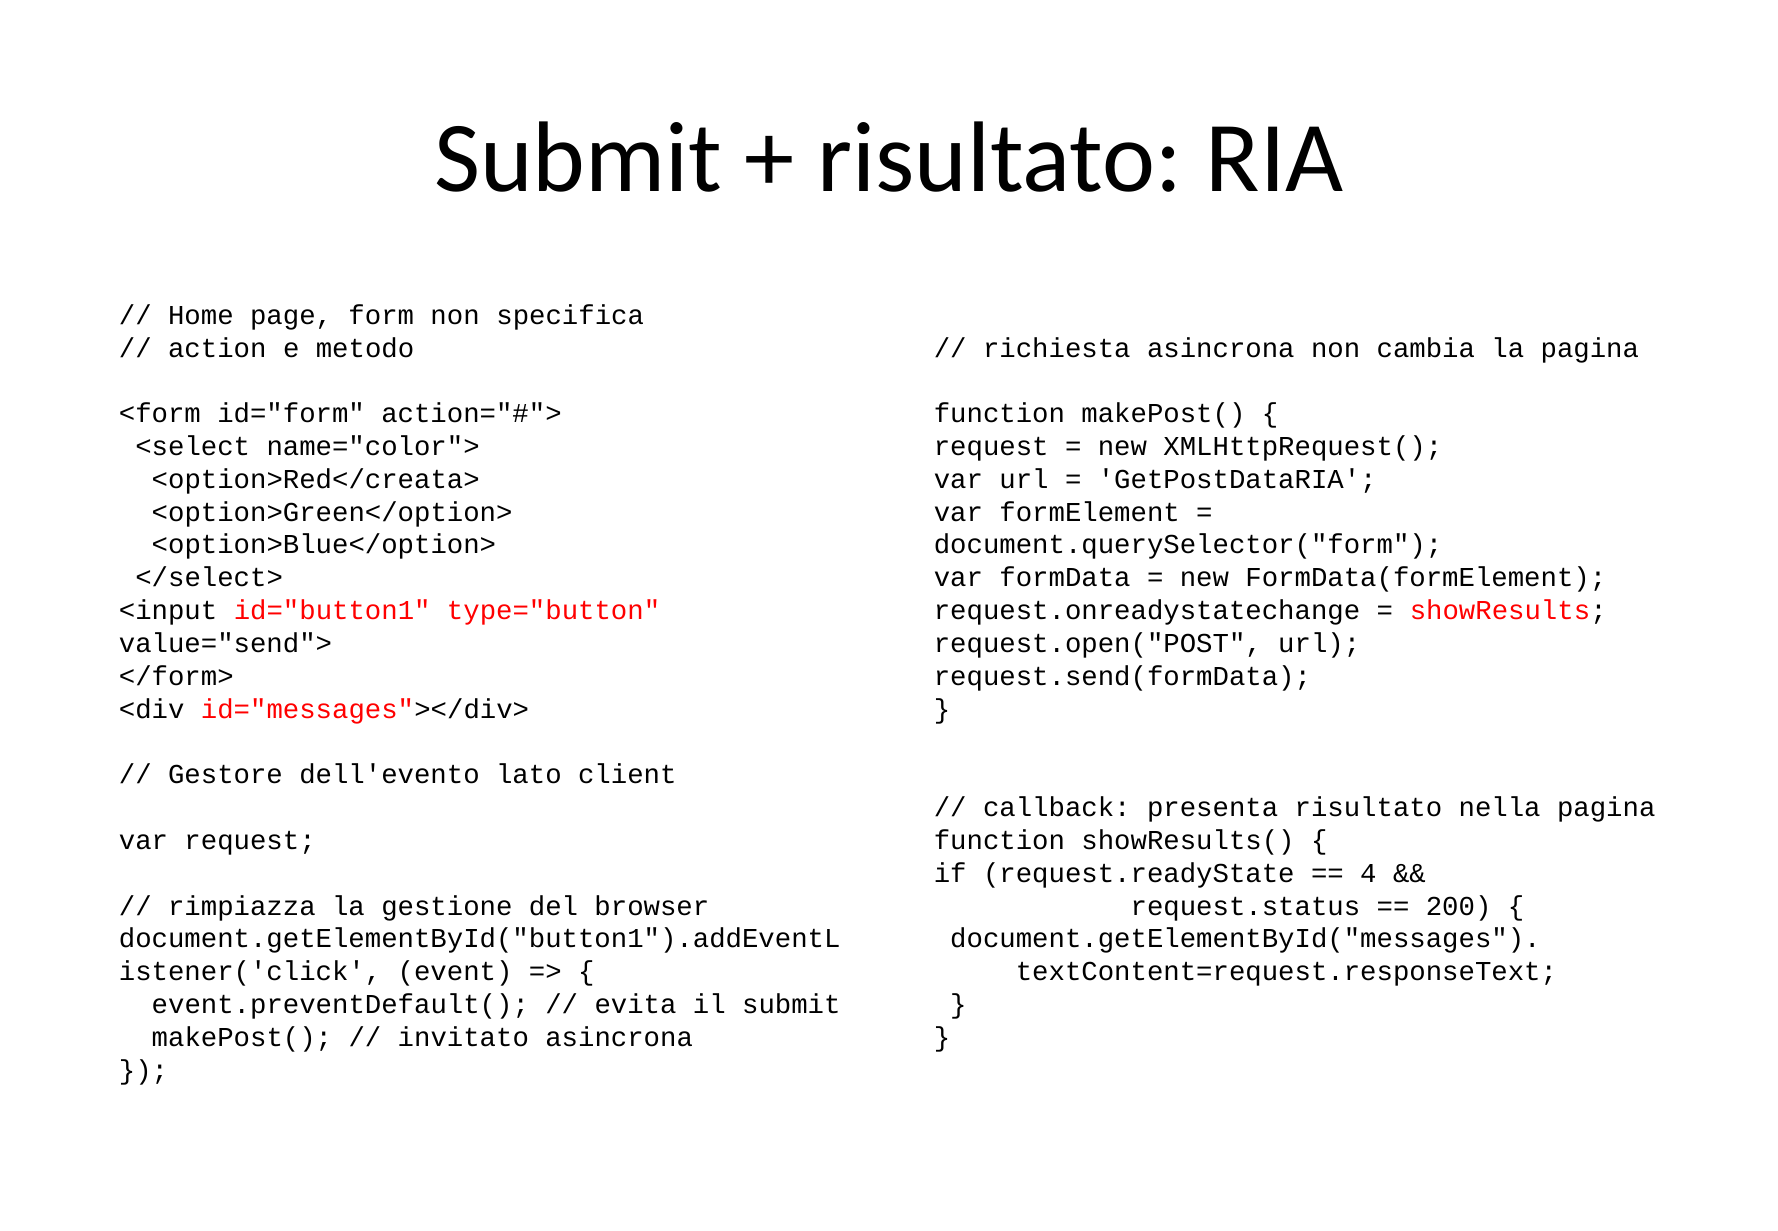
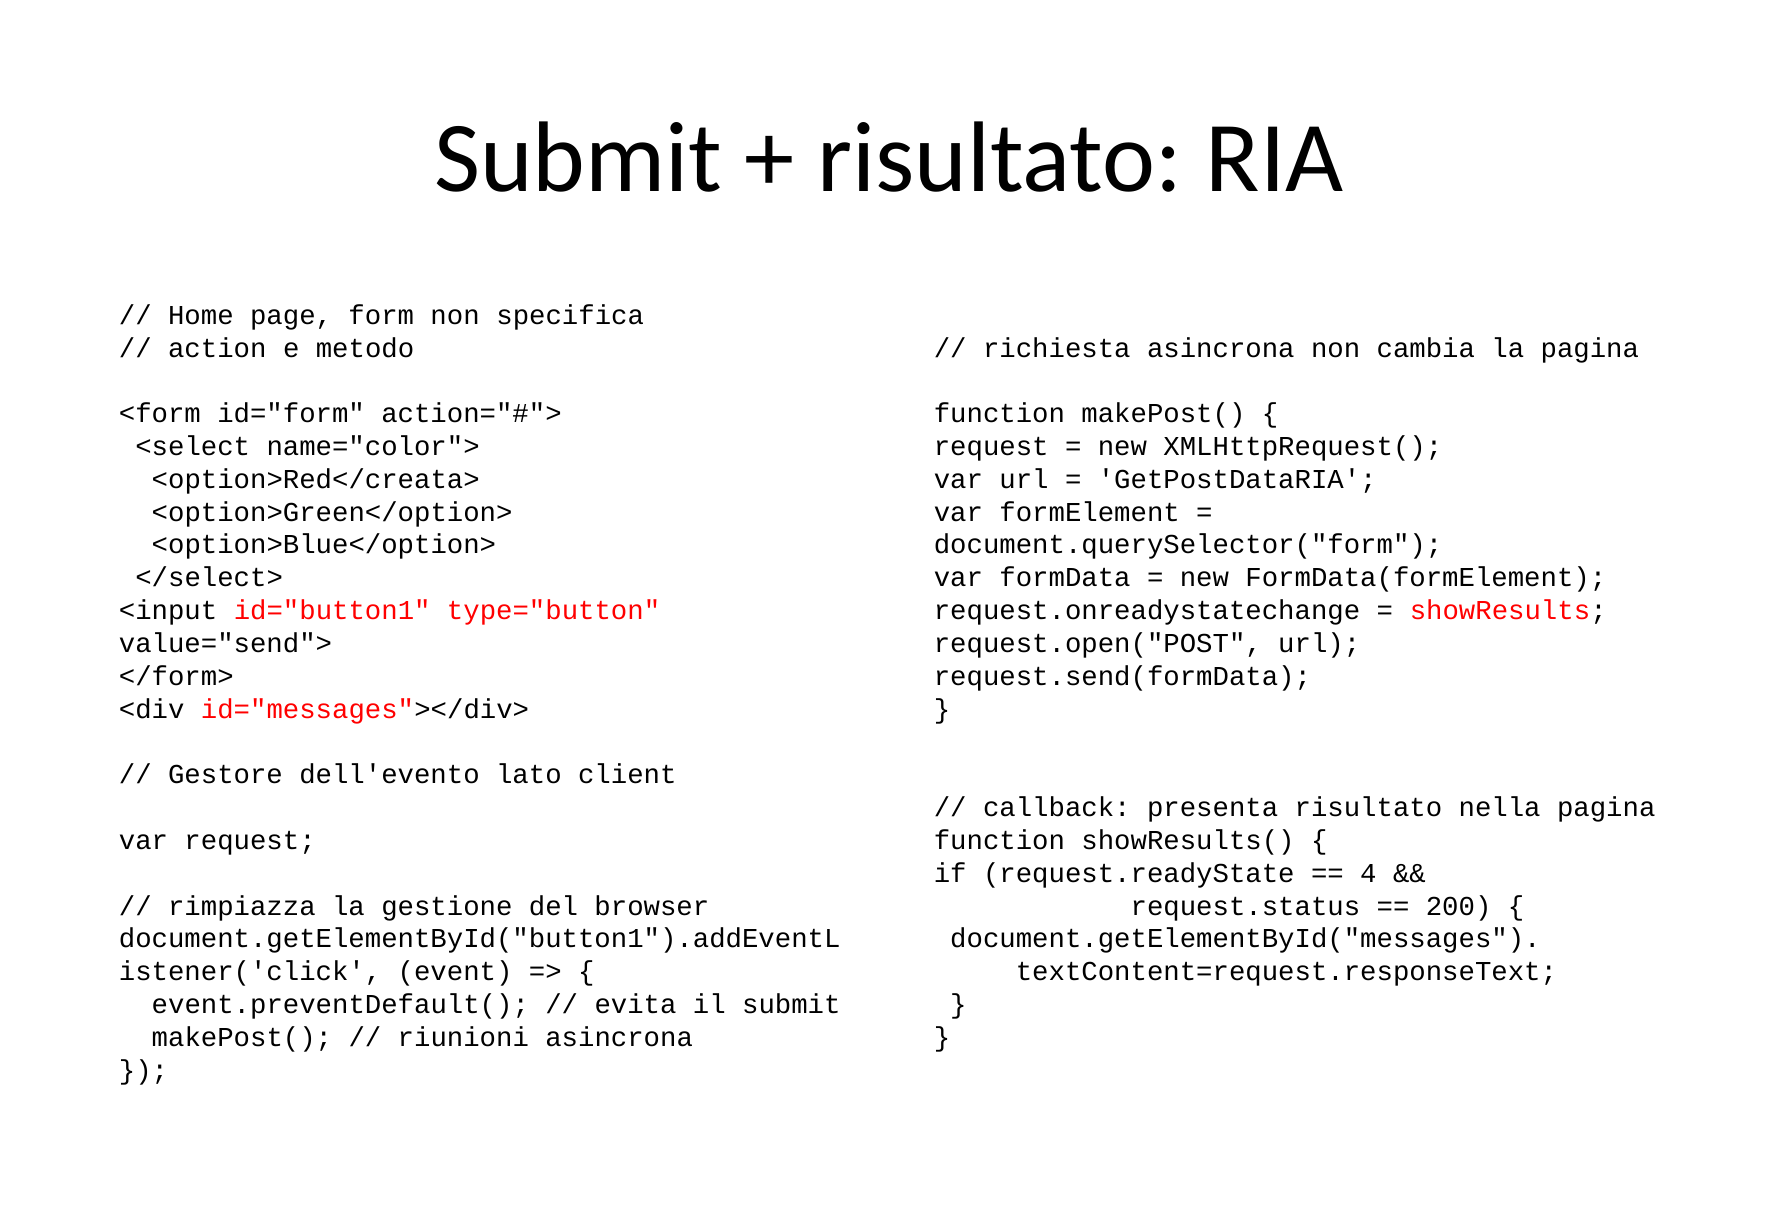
invitato: invitato -> riunioni
